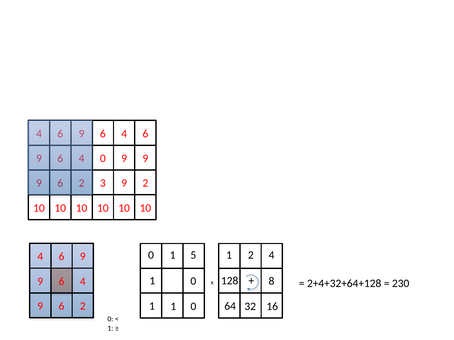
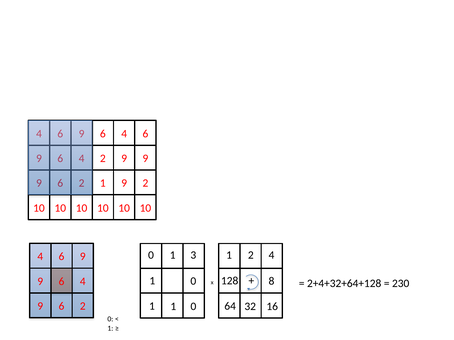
0 at (103, 159): 0 -> 2
3 at (103, 183): 3 -> 1
5: 5 -> 3
